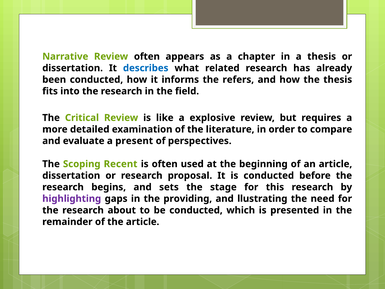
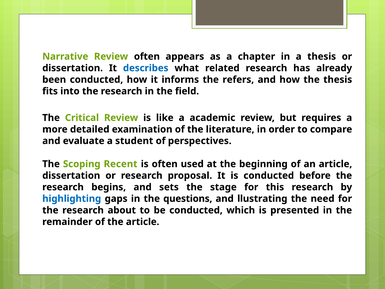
explosive: explosive -> academic
present: present -> student
highlighting colour: purple -> blue
providing: providing -> questions
